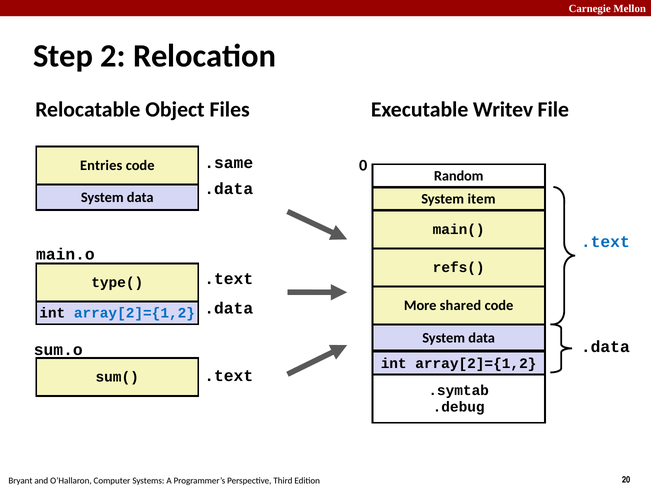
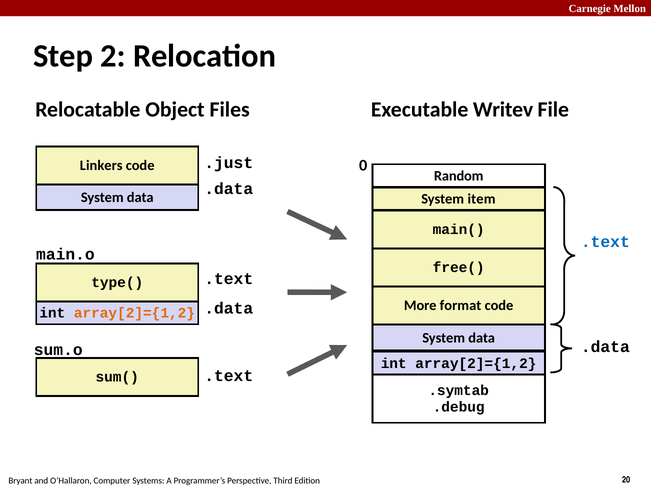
.same: .same -> .just
Entries: Entries -> Linkers
refs(: refs( -> free(
shared: shared -> format
array[2]={1,2 at (134, 313) colour: blue -> orange
